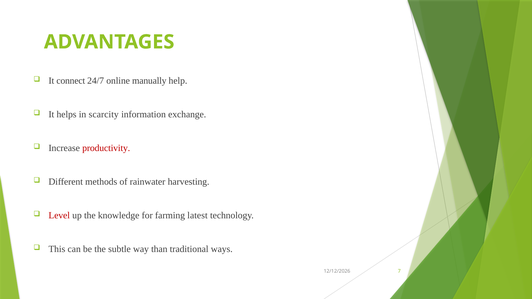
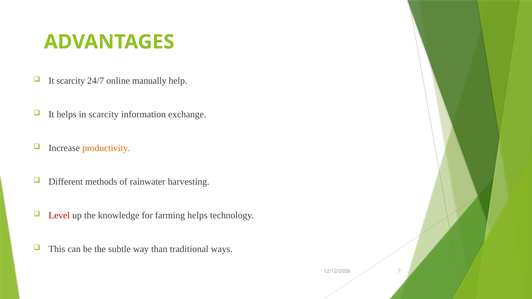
It connect: connect -> scarcity
productivity colour: red -> orange
farming latest: latest -> helps
